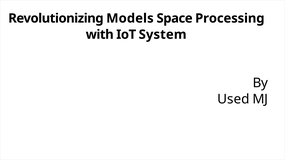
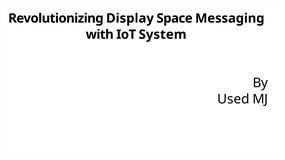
Models: Models -> Display
Processing: Processing -> Messaging
